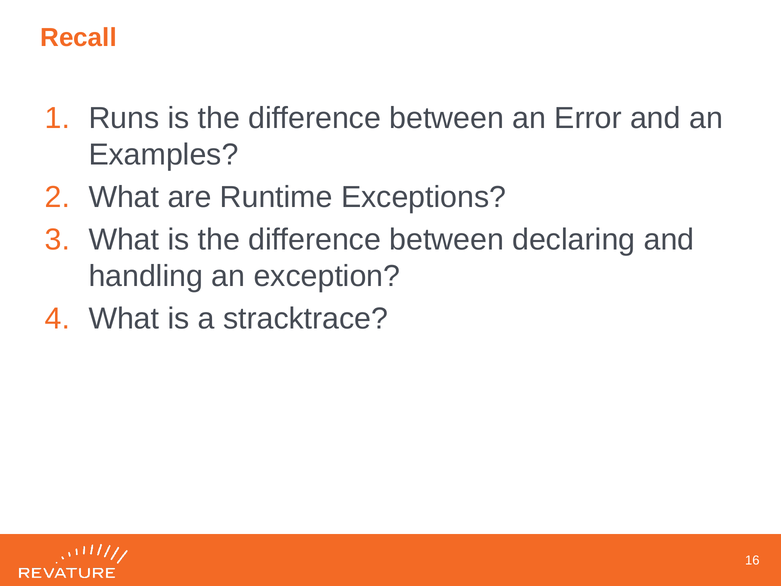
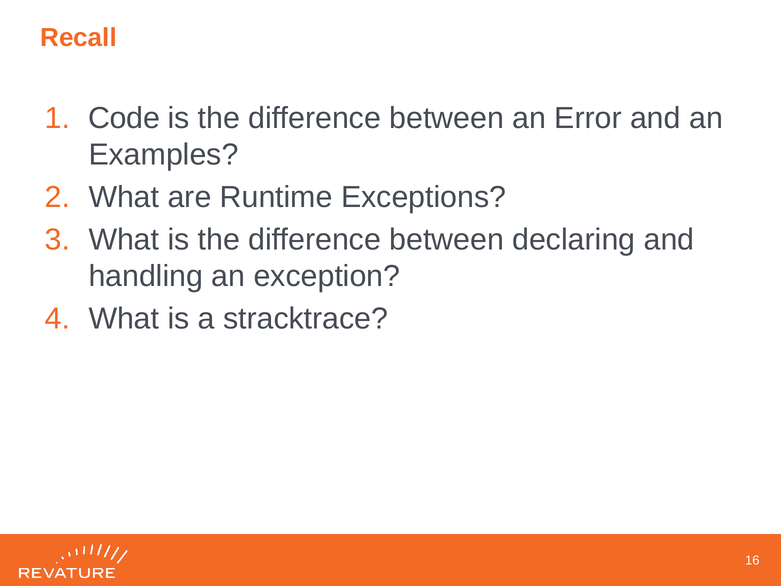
Runs: Runs -> Code
